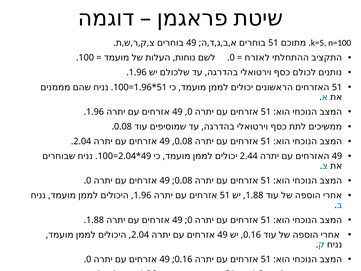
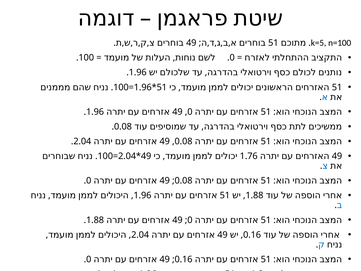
2.44: 2.44 -> 1.76
